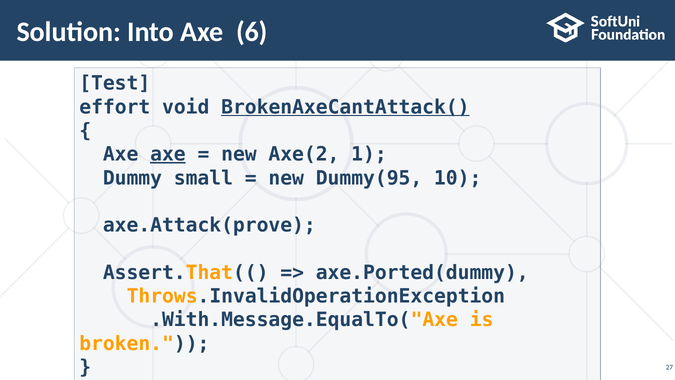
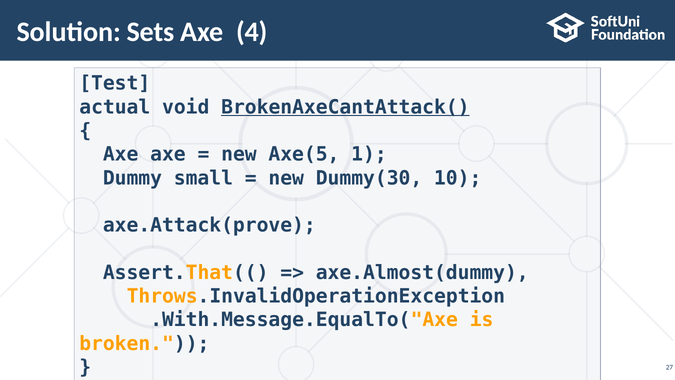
Into: Into -> Sets
6: 6 -> 4
effort: effort -> actual
axe at (168, 154) underline: present -> none
Axe(2: Axe(2 -> Axe(5
Dummy(95: Dummy(95 -> Dummy(30
axe.Ported(dummy: axe.Ported(dummy -> axe.Almost(dummy
